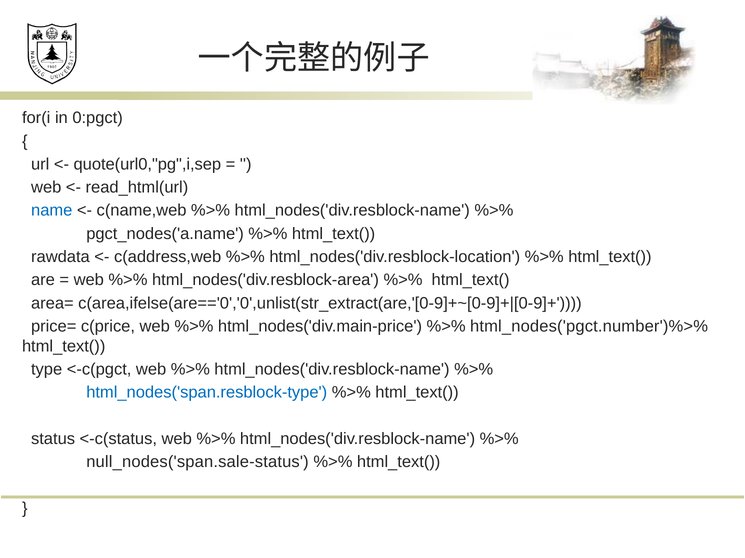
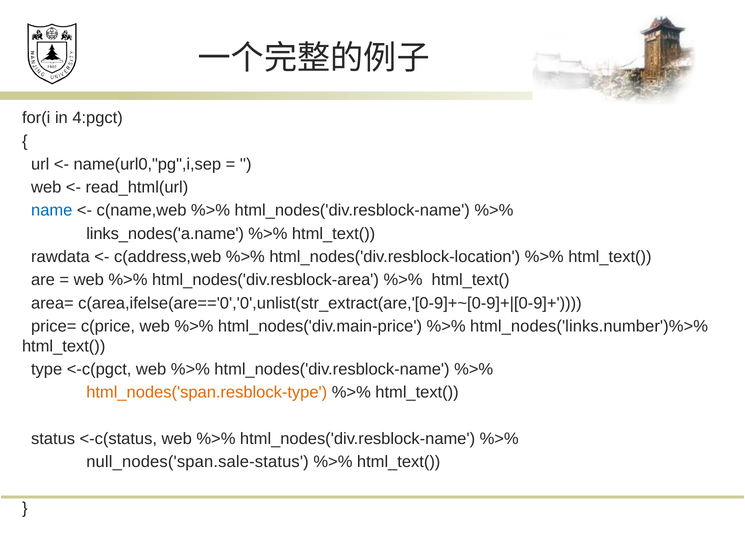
0:pgct: 0:pgct -> 4:pgct
quote(url0,"pg",i,sep: quote(url0,"pg",i,sep -> name(url0,"pg",i,sep
pgct_nodes('a.name: pgct_nodes('a.name -> links_nodes('a.name
html_nodes('pgct.number')%>%: html_nodes('pgct.number')%>% -> html_nodes('links.number')%>%
html_nodes('span.resblock-type colour: blue -> orange
